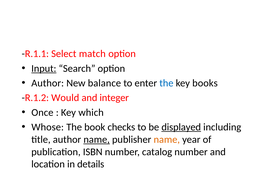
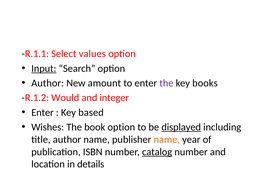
match: match -> values
balance: balance -> amount
the at (166, 83) colour: blue -> purple
Once at (42, 112): Once -> Enter
which: which -> based
Whose: Whose -> Wishes
book checks: checks -> option
name at (97, 139) underline: present -> none
catalog underline: none -> present
